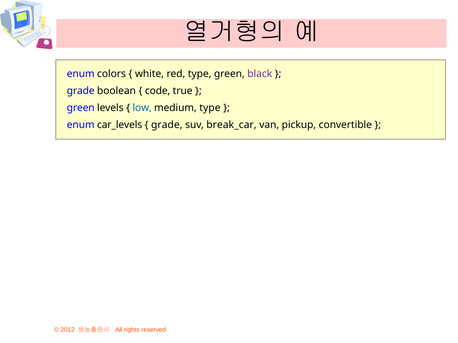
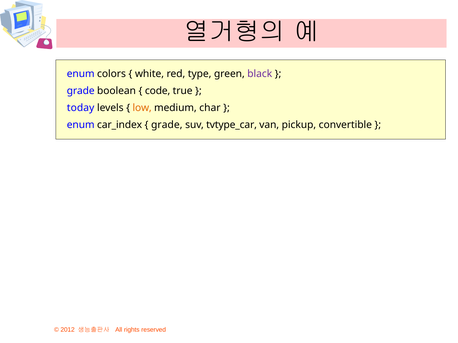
green at (81, 108): green -> today
low colour: blue -> orange
medium type: type -> char
car_levels: car_levels -> car_index
break_car: break_car -> tvtype_car
